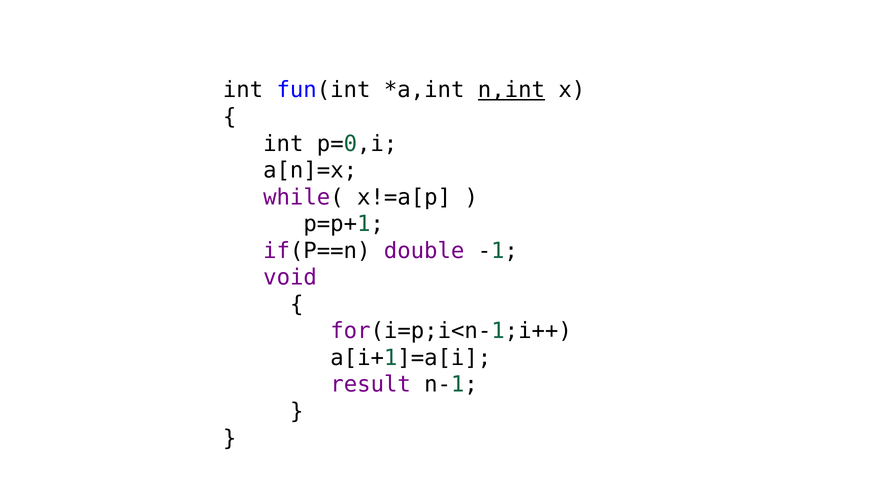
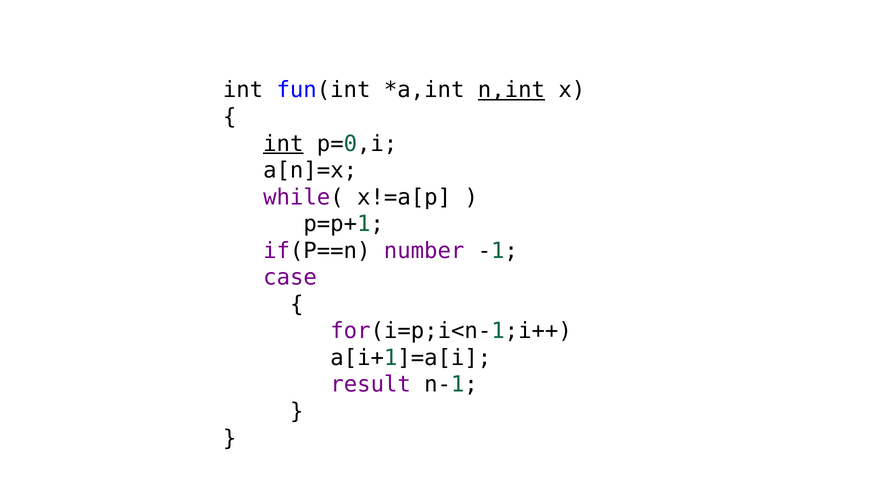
int at (283, 144) underline: none -> present
double: double -> number
void: void -> case
